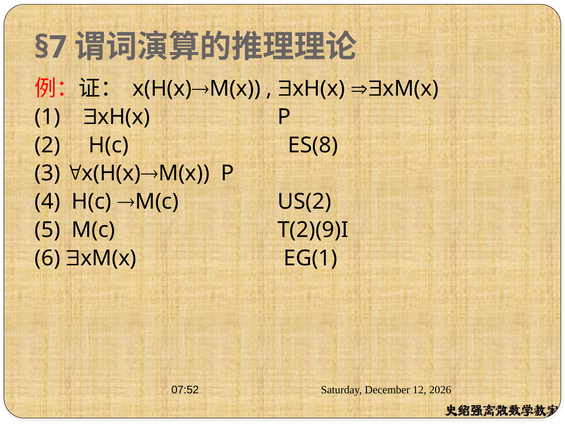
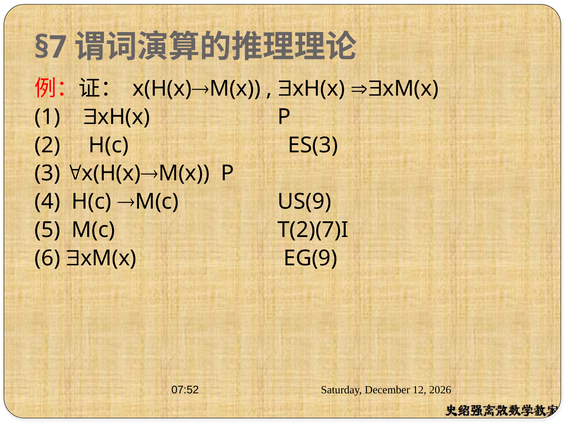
ES(8: ES(8 -> ES(3
US(2: US(2 -> US(9
T(2)(9)I: T(2)(9)I -> T(2)(7)I
EG(1: EG(1 -> EG(9
